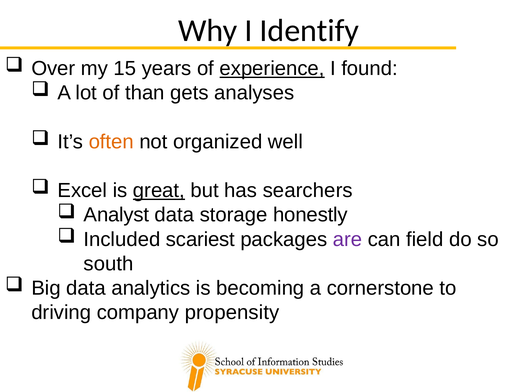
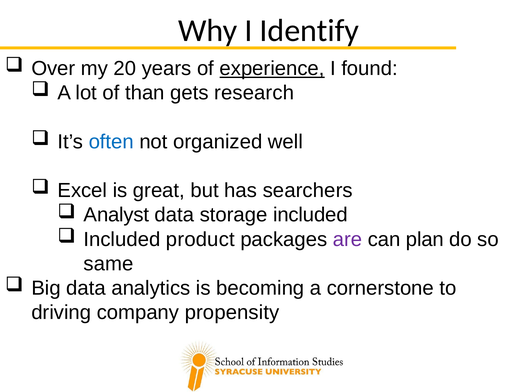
15: 15 -> 20
analyses: analyses -> research
often colour: orange -> blue
great underline: present -> none
storage honestly: honestly -> included
scariest: scariest -> product
field: field -> plan
south: south -> same
